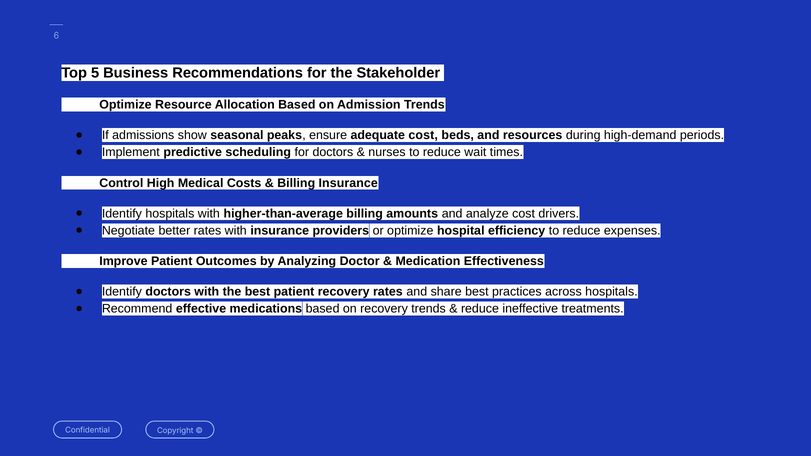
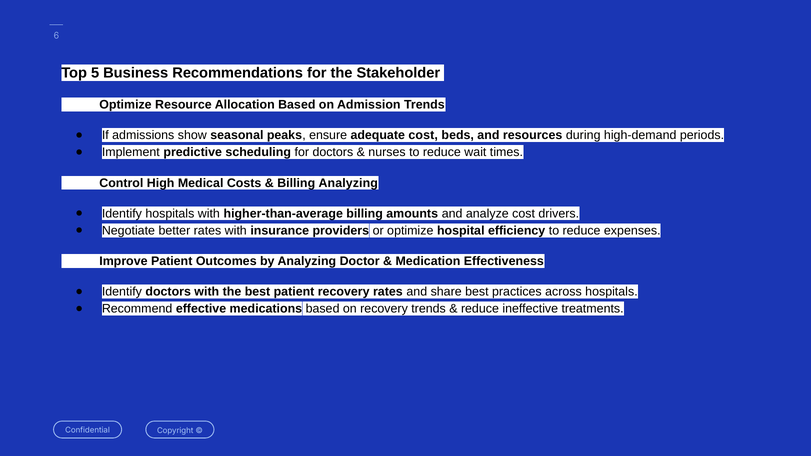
Billing Insurance: Insurance -> Analyzing
